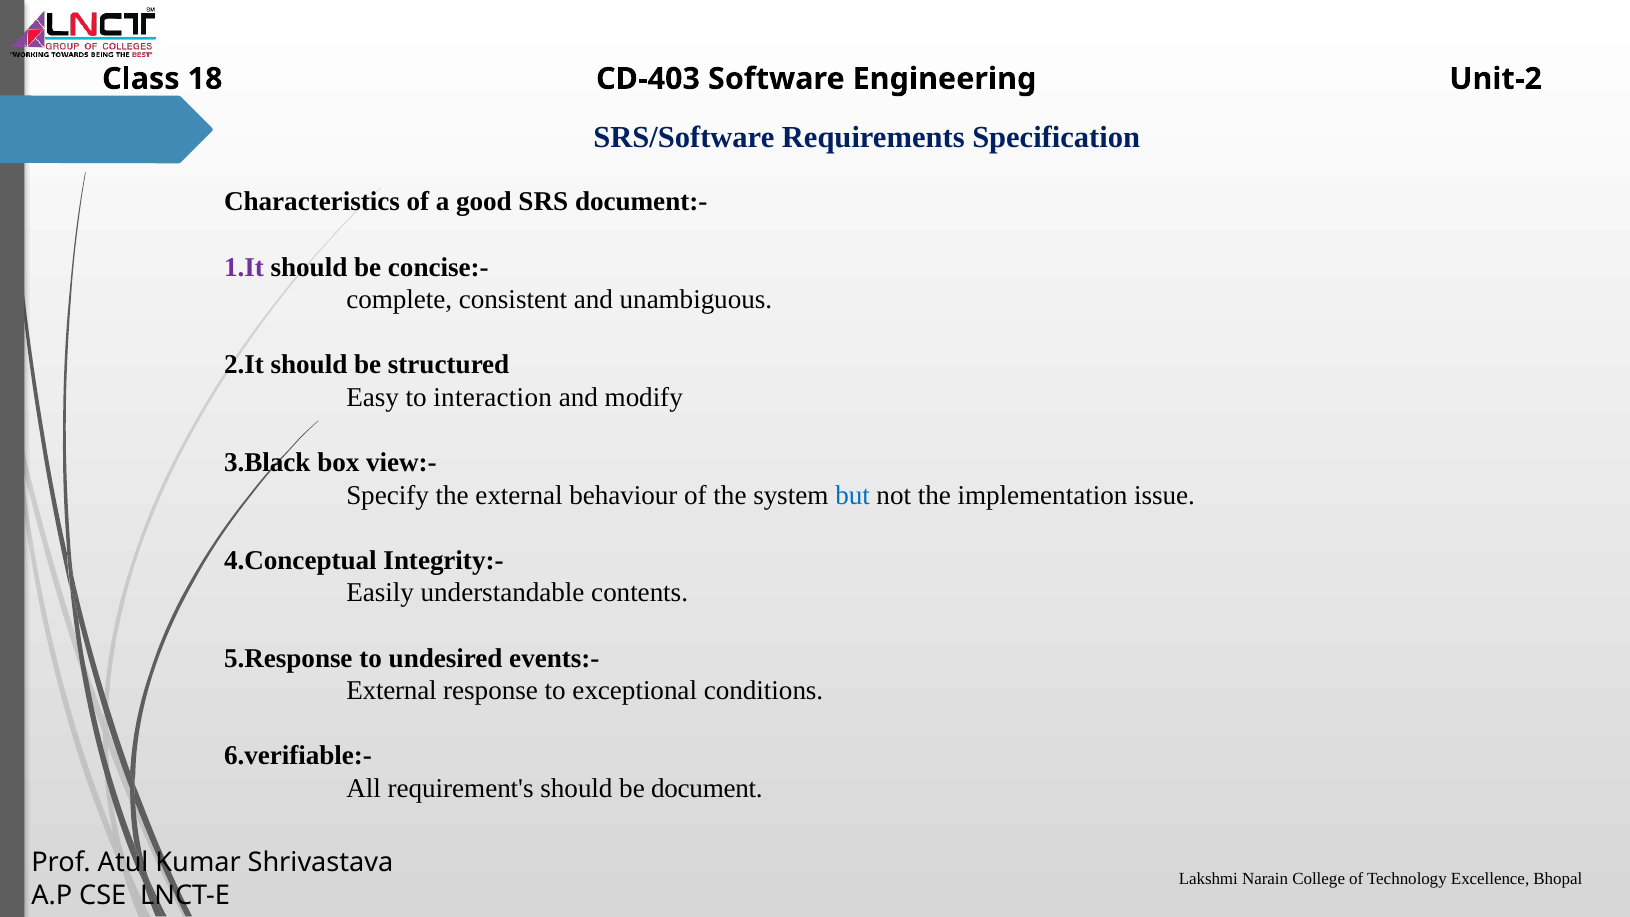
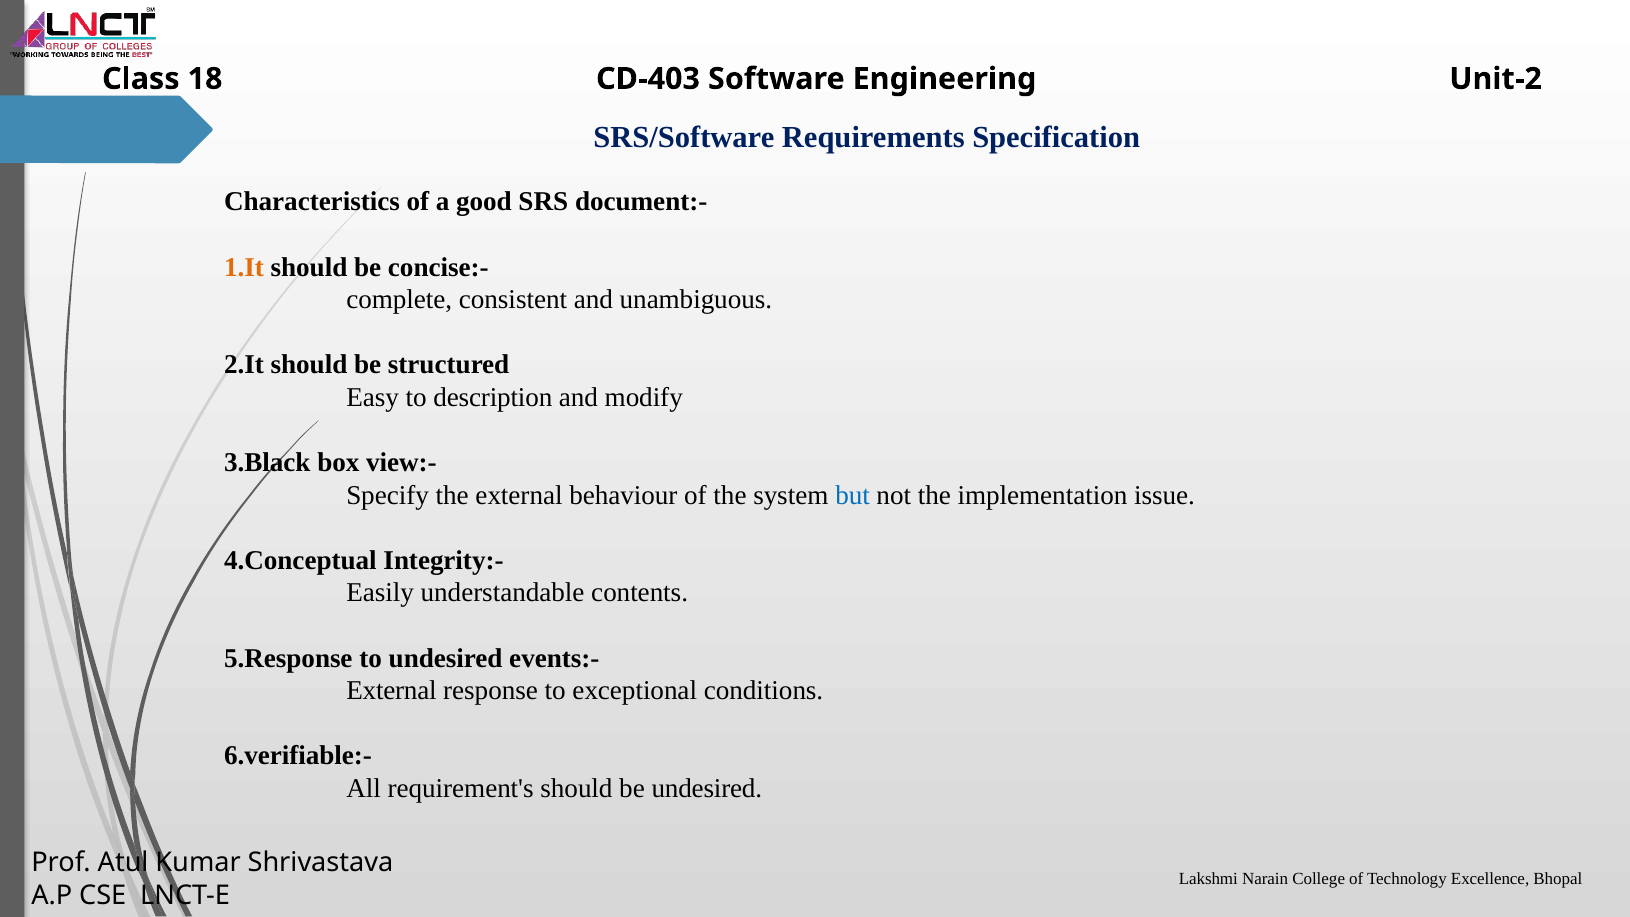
1.It colour: purple -> orange
interaction: interaction -> description
be document: document -> undesired
